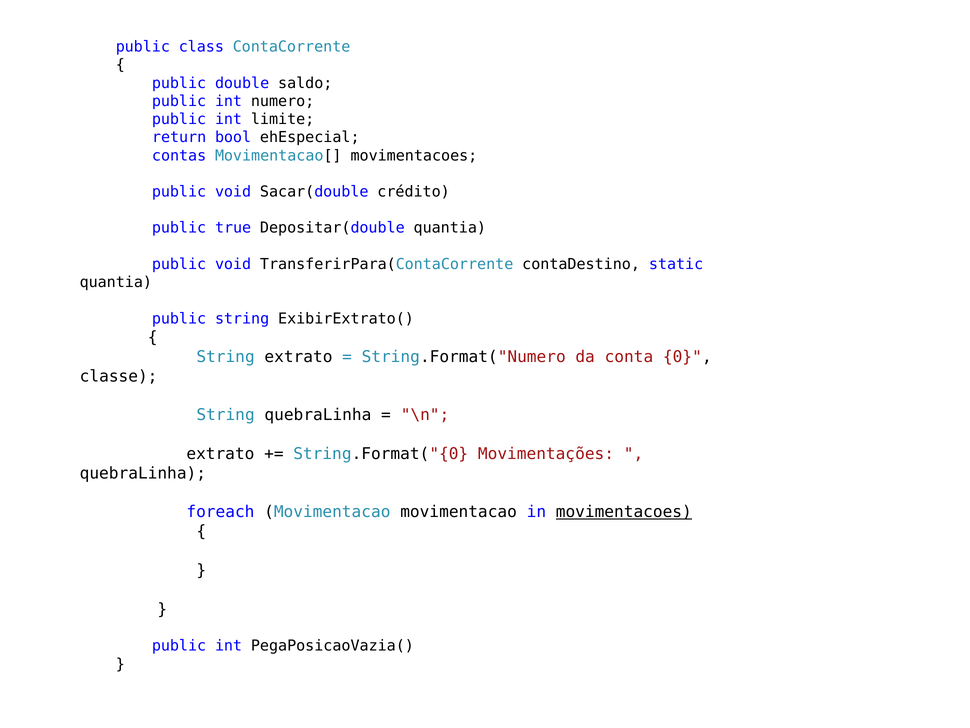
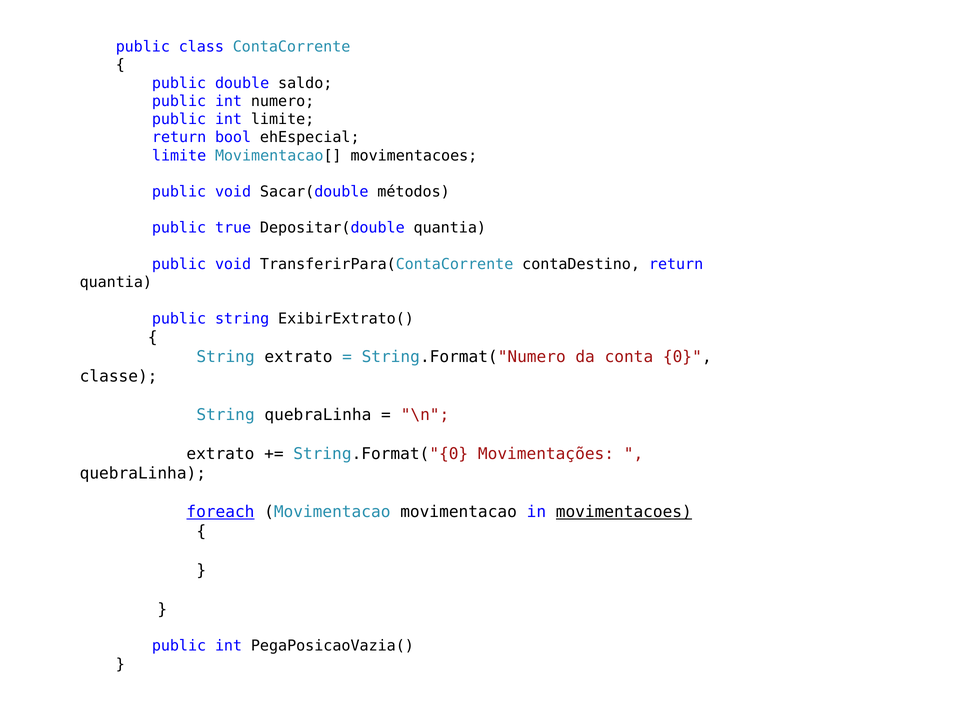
contas at (179, 155): contas -> limite
crédito: crédito -> métodos
contaDestino static: static -> return
foreach underline: none -> present
